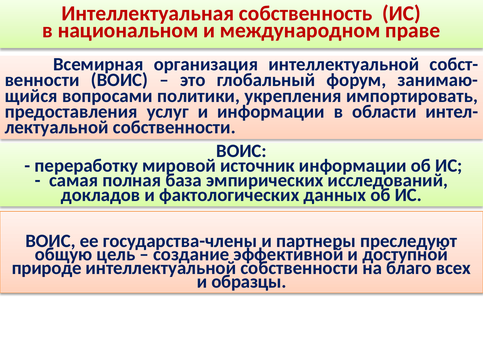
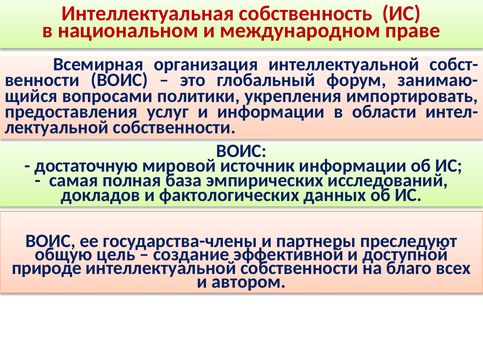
переработку: переработку -> достаточную
образцы: образцы -> автором
